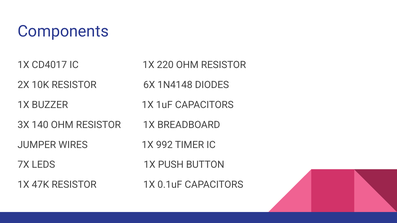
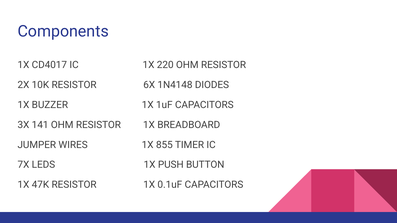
140: 140 -> 141
992: 992 -> 855
